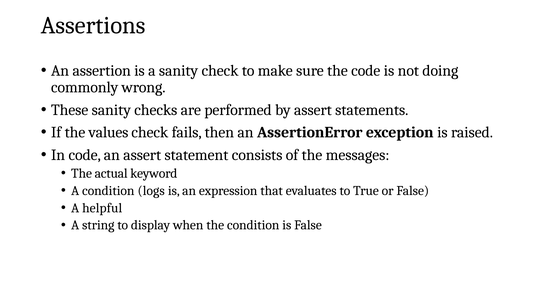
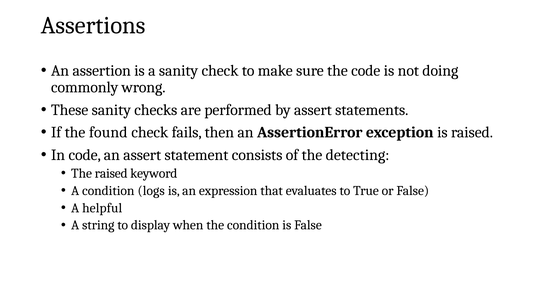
values: values -> found
messages: messages -> detecting
The actual: actual -> raised
